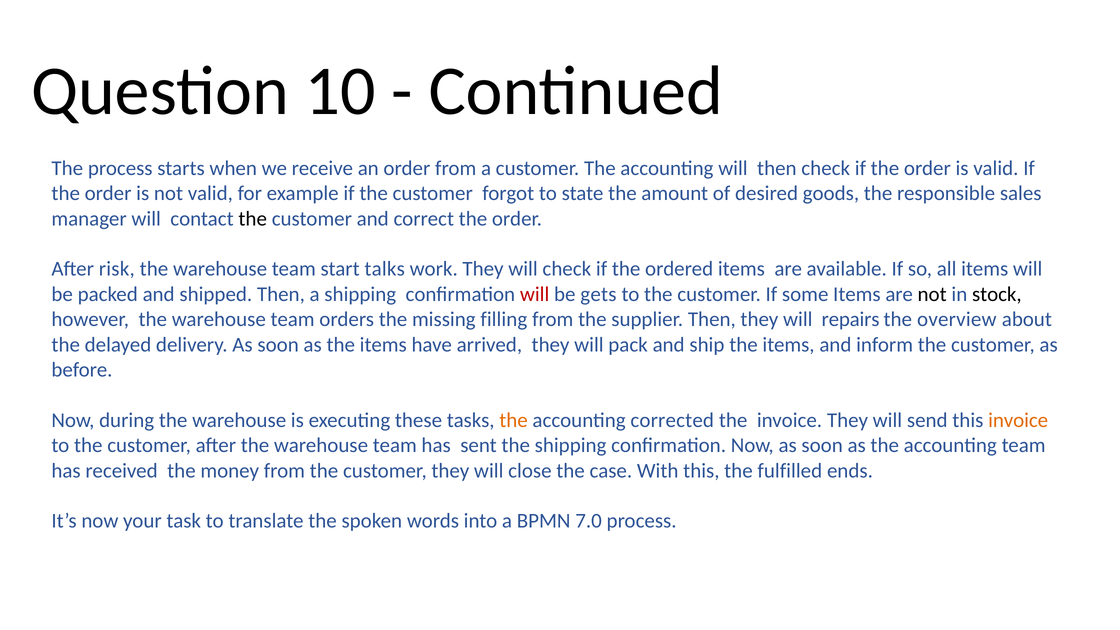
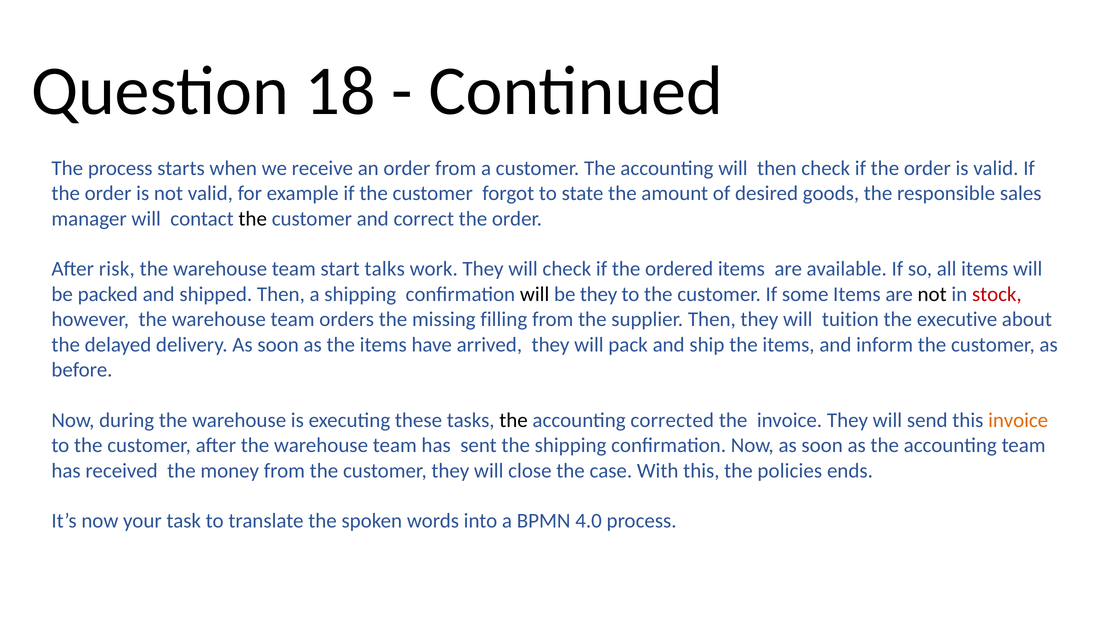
10: 10 -> 18
will at (535, 294) colour: red -> black
be gets: gets -> they
stock colour: black -> red
repairs: repairs -> tuition
overview: overview -> executive
the at (514, 420) colour: orange -> black
fulfilled: fulfilled -> policies
7.0: 7.0 -> 4.0
